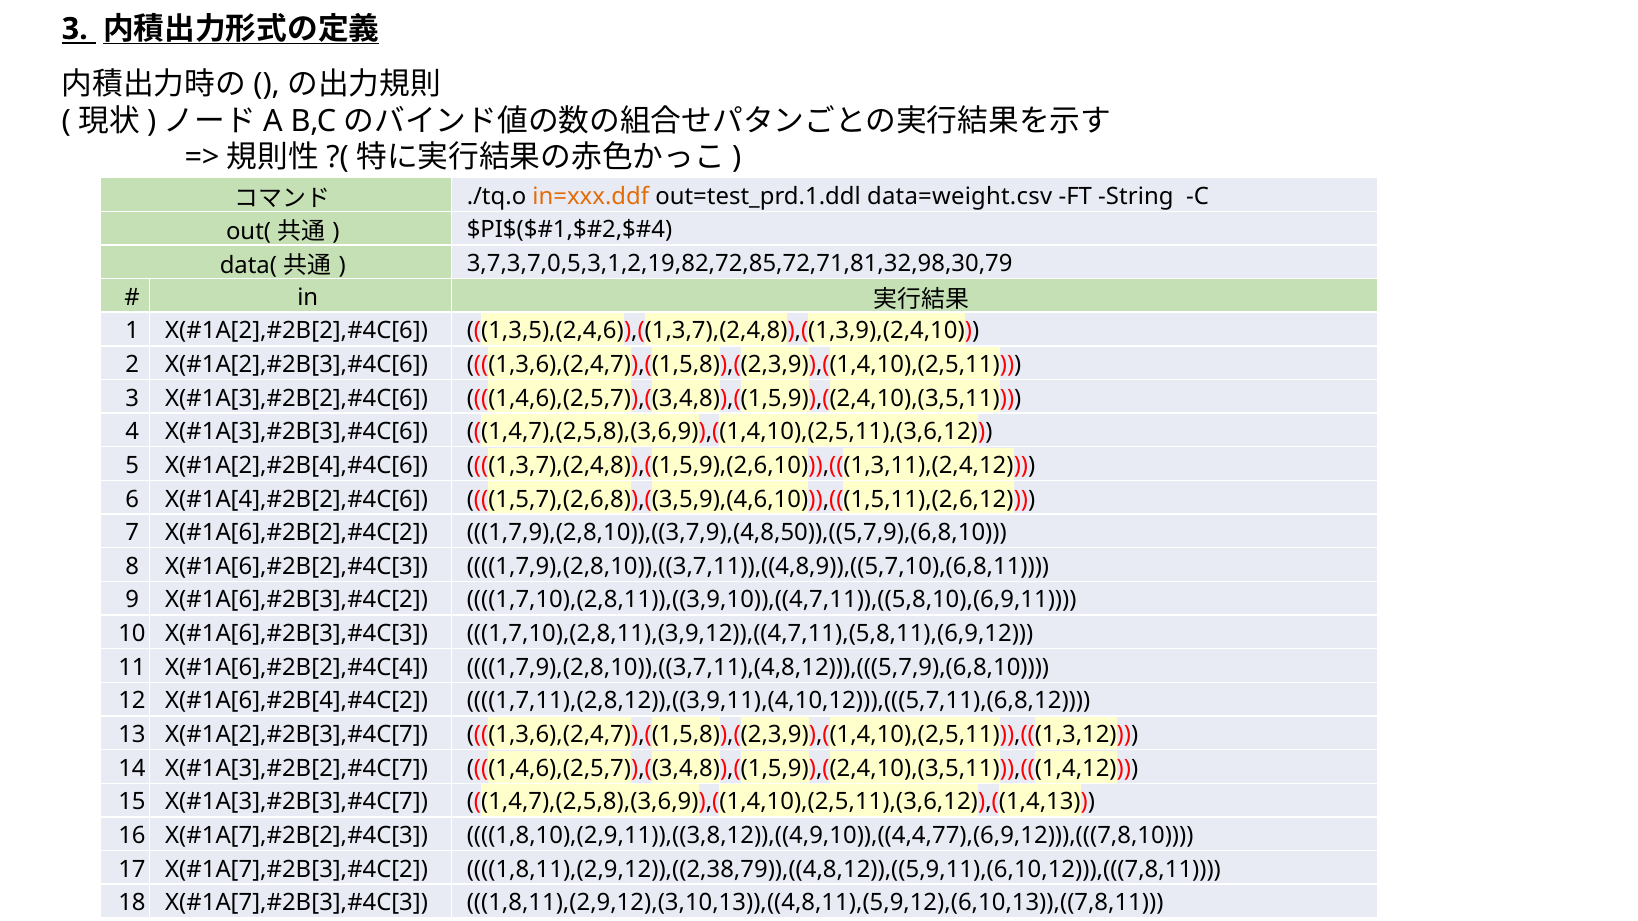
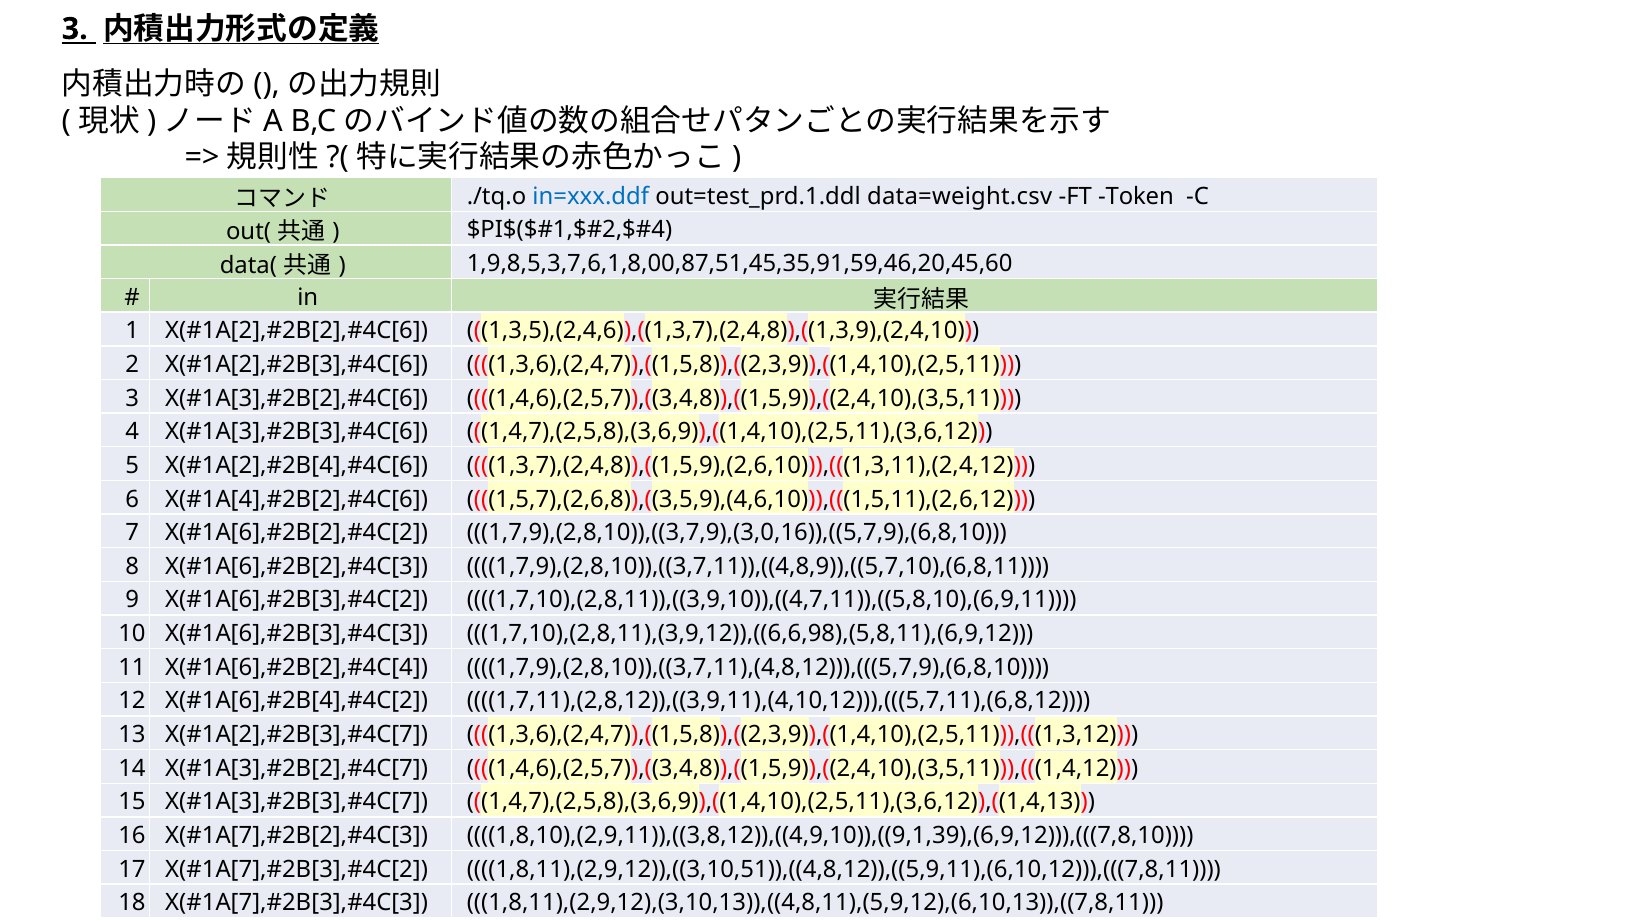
in=xxx.ddf colour: orange -> blue
String: String -> Token
3,7,3,7,0,5,3,1,2,19,82,72,85,72,71,81,32,98,30,79: 3,7,3,7,0,5,3,1,2,19,82,72,85,72,71,81,32,98,30,79 -> 1,9,8,5,3,7,6,1,8,00,87,51,45,35,91,59,46,20,45,60
1,7,9),(2,8,10)),((3,7,9),(4,8,50)),((5,7,9),(6,8,10: 1,7,9),(2,8,10)),((3,7,9),(4,8,50)),((5,7,9),(6,8,10 -> 1,7,9),(2,8,10)),((3,7,9),(3,0,16)),((5,7,9),(6,8,10
1,7,10),(2,8,11),(3,9,12)),((4,7,11),(5,8,11),(6,9,12: 1,7,10),(2,8,11),(3,9,12)),((4,7,11),(5,8,11),(6,9,12 -> 1,7,10),(2,8,11),(3,9,12)),((6,6,98),(5,8,11),(6,9,12
1,8,10),(2,9,11)),((3,8,12)),((4,9,10)),((4,4,77),(6,9,12))),(((7,8,10: 1,8,10),(2,9,11)),((3,8,12)),((4,9,10)),((4,4,77),(6,9,12))),(((7,8,10 -> 1,8,10),(2,9,11)),((3,8,12)),((4,9,10)),((9,1,39),(6,9,12))),(((7,8,10
1,8,11),(2,9,12)),((2,38,79)),((4,8,12)),((5,9,11),(6,10,12))),(((7,8,11: 1,8,11),(2,9,12)),((2,38,79)),((4,8,12)),((5,9,11),(6,10,12))),(((7,8,11 -> 1,8,11),(2,9,12)),((3,10,51)),((4,8,12)),((5,9,11),(6,10,12))),(((7,8,11
